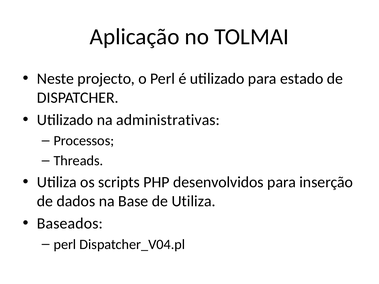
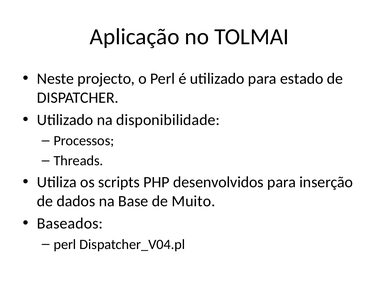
administrativas: administrativas -> disponibilidade
de Utiliza: Utiliza -> Muito
